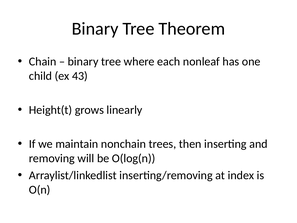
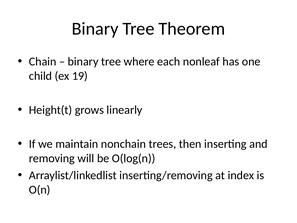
43: 43 -> 19
